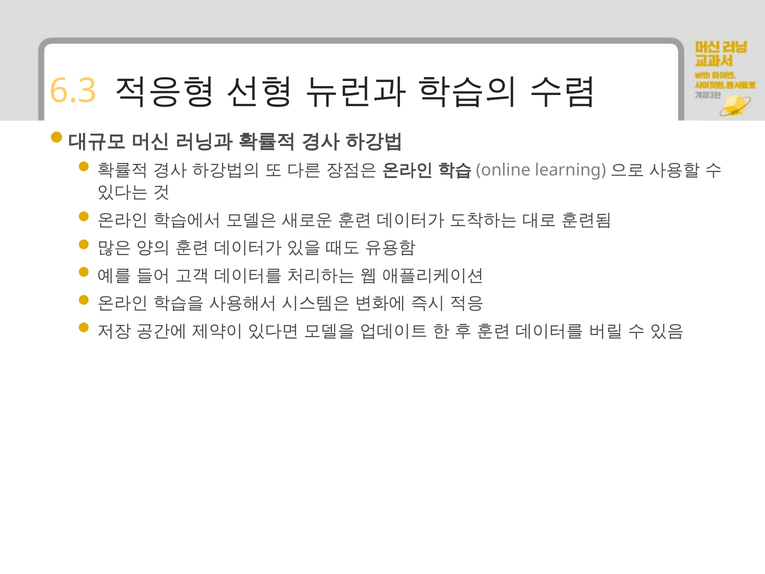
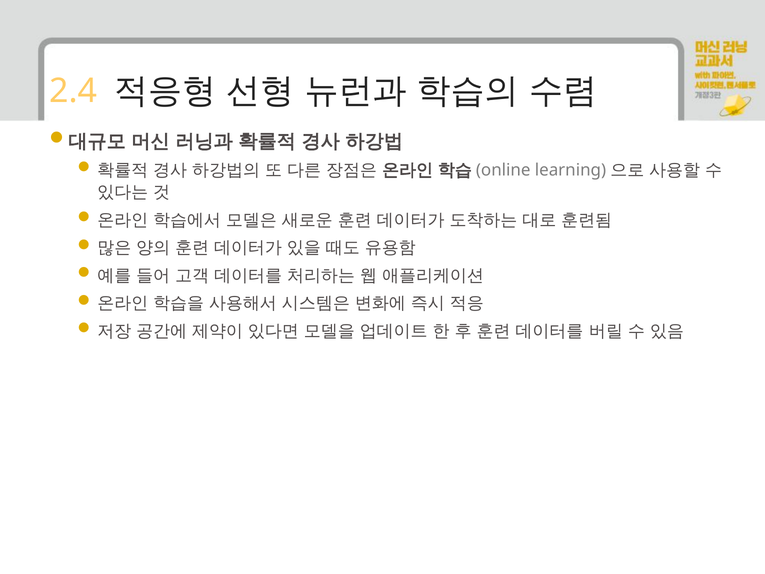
6.3: 6.3 -> 2.4
